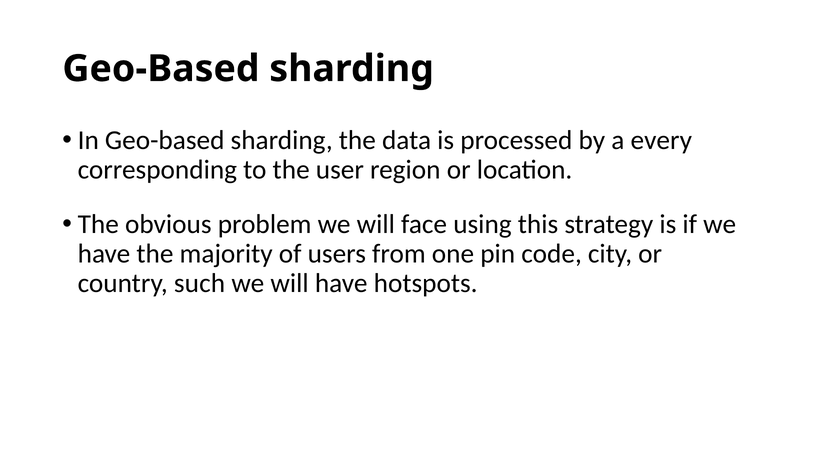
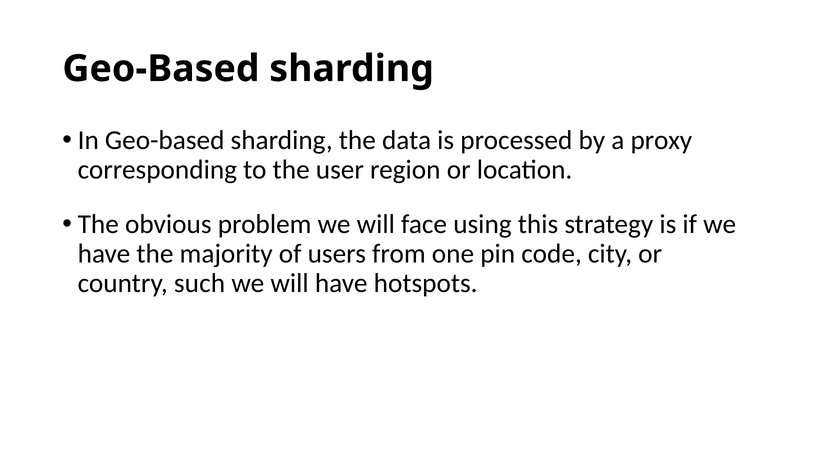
every: every -> proxy
